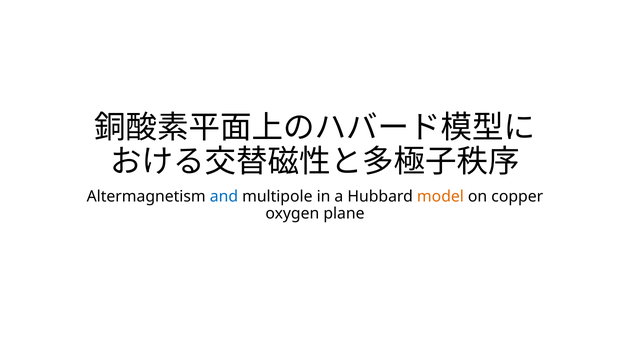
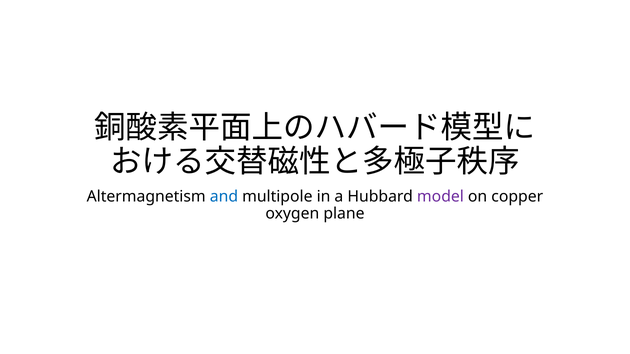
model colour: orange -> purple
